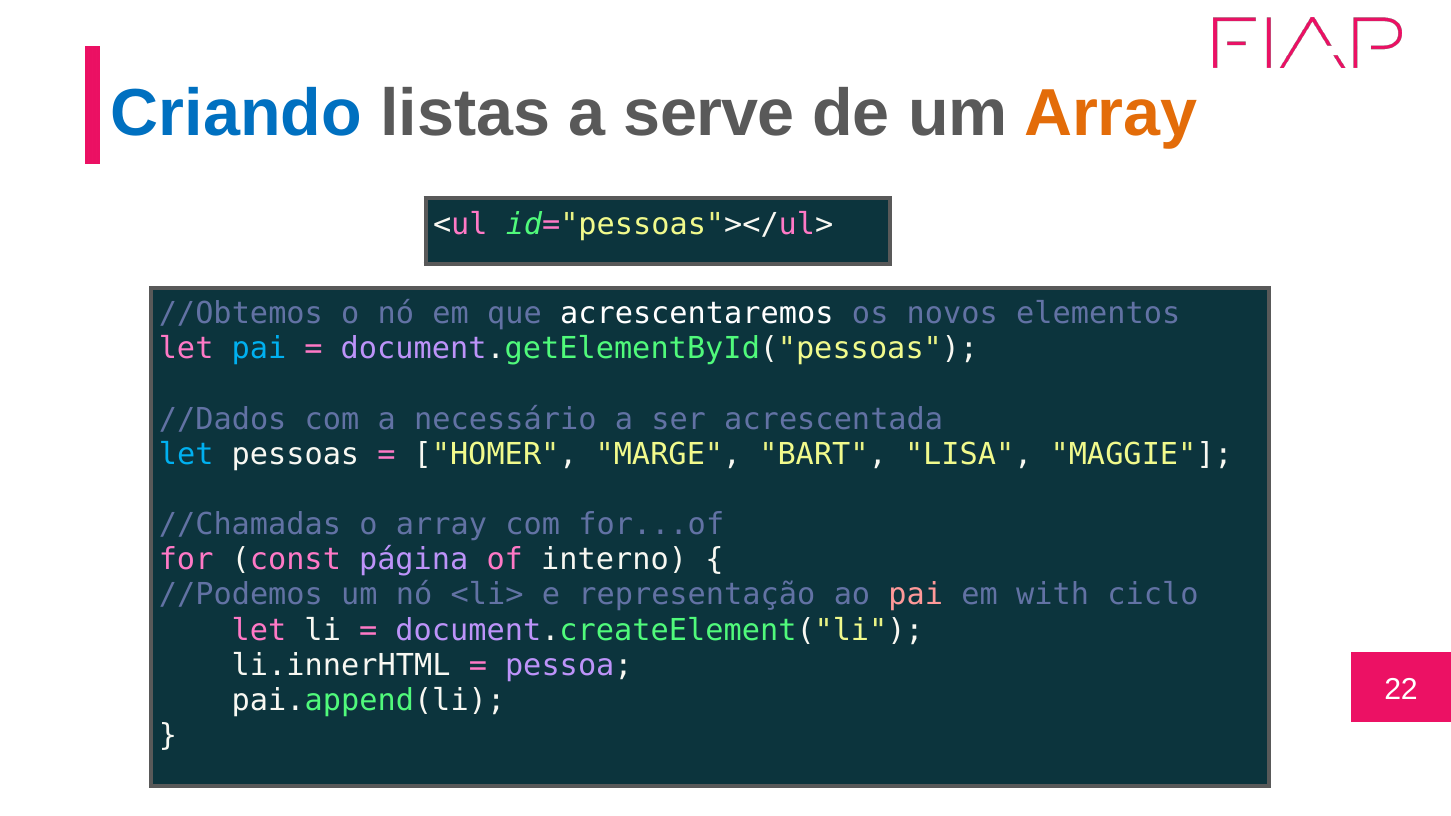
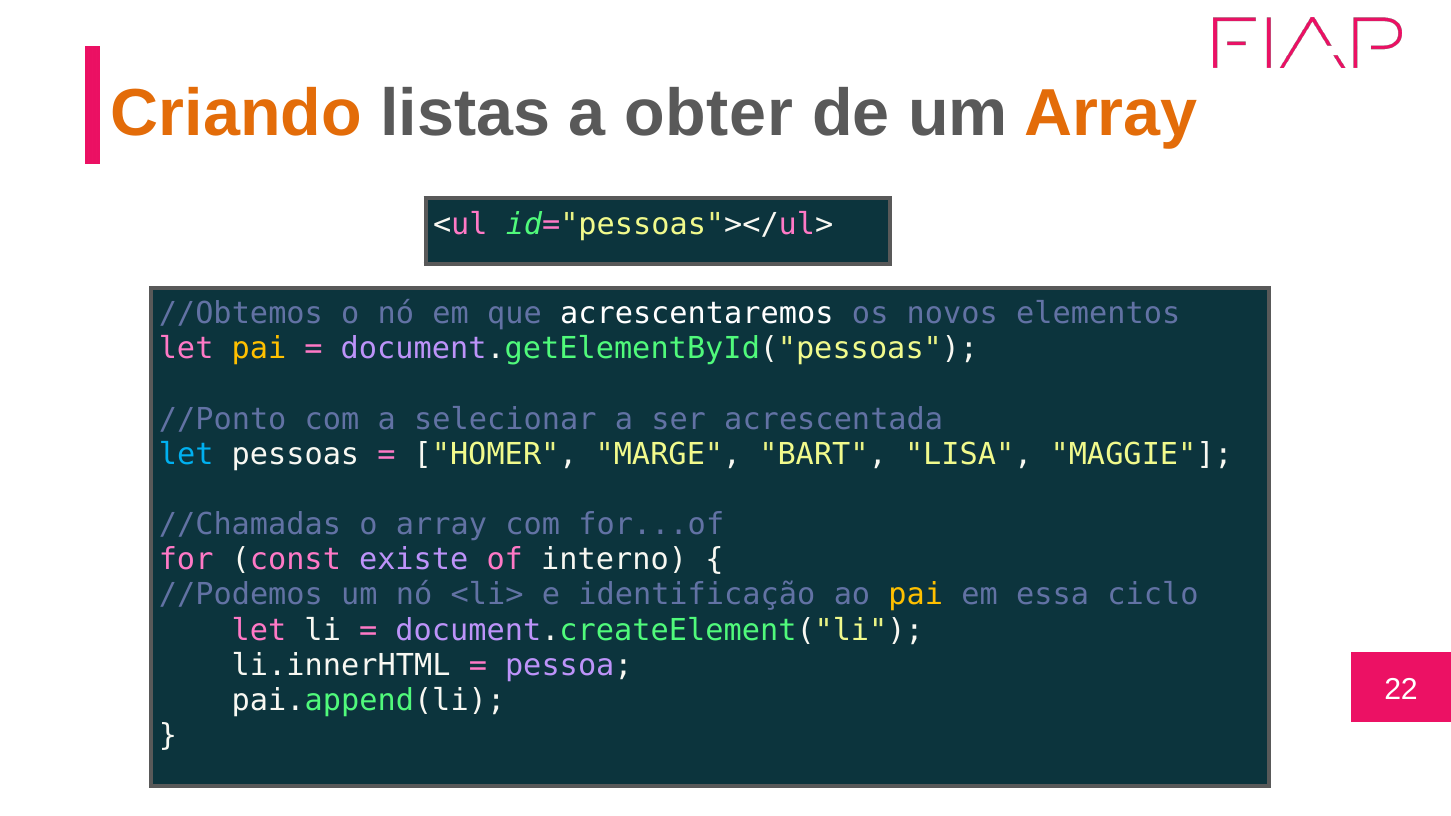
Criando colour: blue -> orange
serve: serve -> obter
pai at (259, 349) colour: light blue -> yellow
//Dados: //Dados -> //Ponto
necessário: necessário -> selecionar
página: página -> existe
representação: representação -> identificação
pai at (916, 595) colour: pink -> yellow
with: with -> essa
